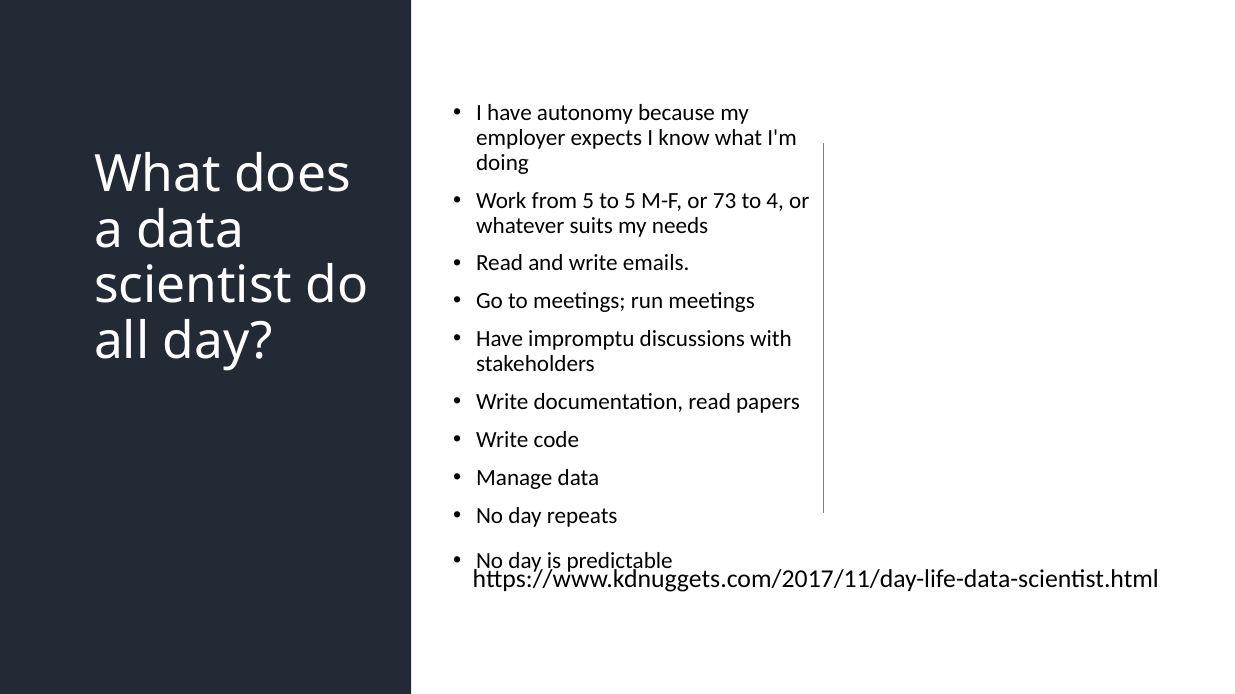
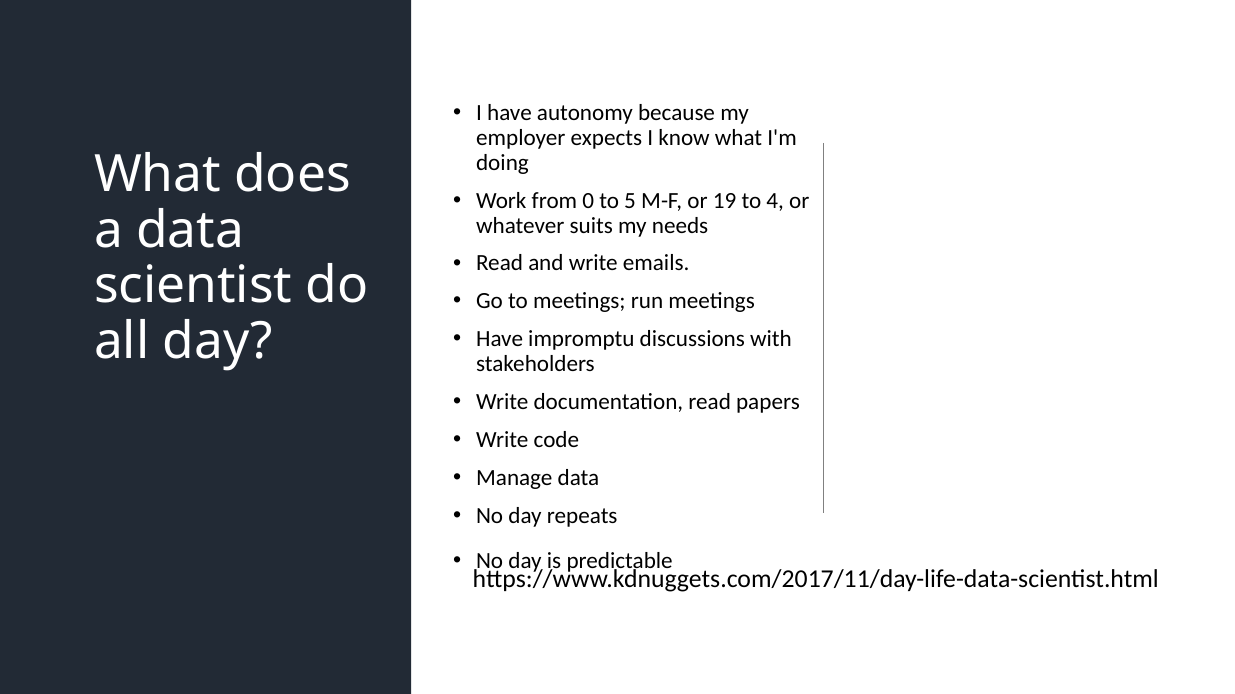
from 5: 5 -> 0
73: 73 -> 19
